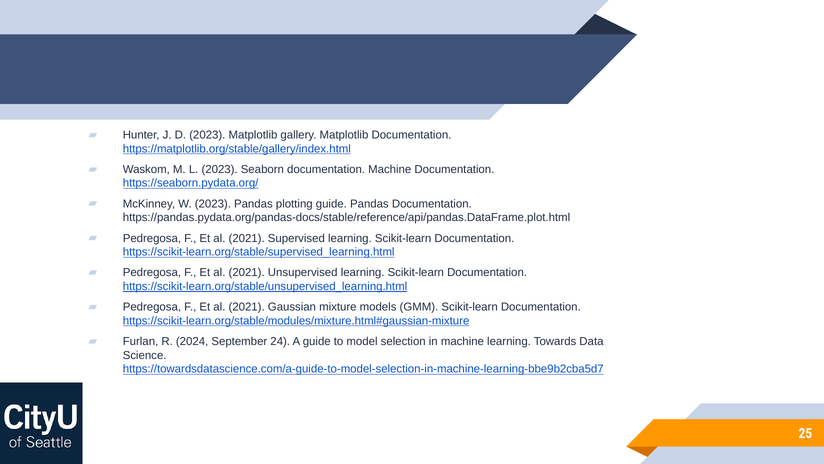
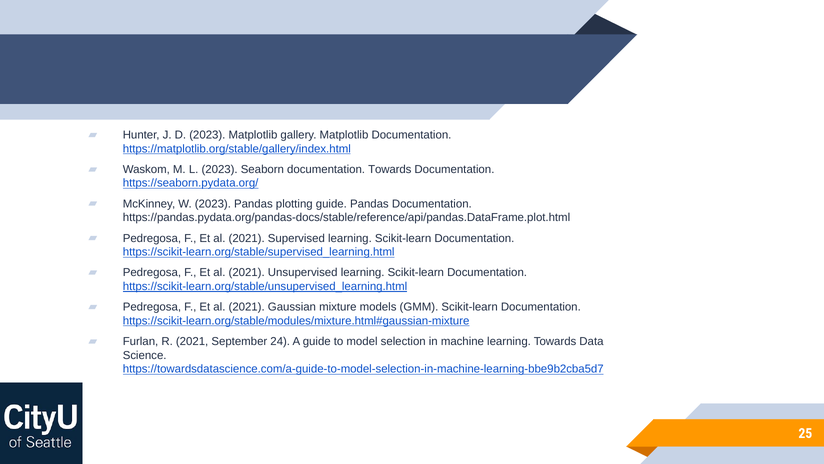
documentation Machine: Machine -> Towards
R 2024: 2024 -> 2021
